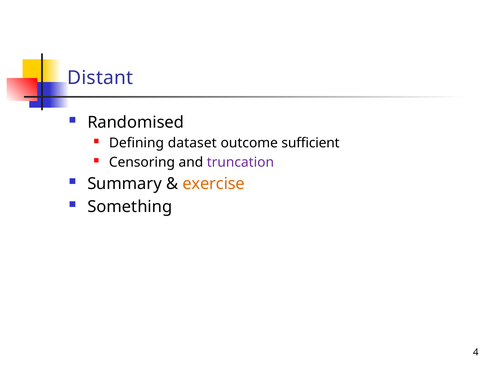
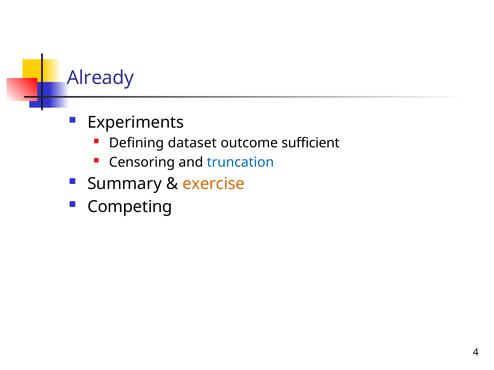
Distant: Distant -> Already
Randomised: Randomised -> Experiments
truncation colour: purple -> blue
Something: Something -> Competing
